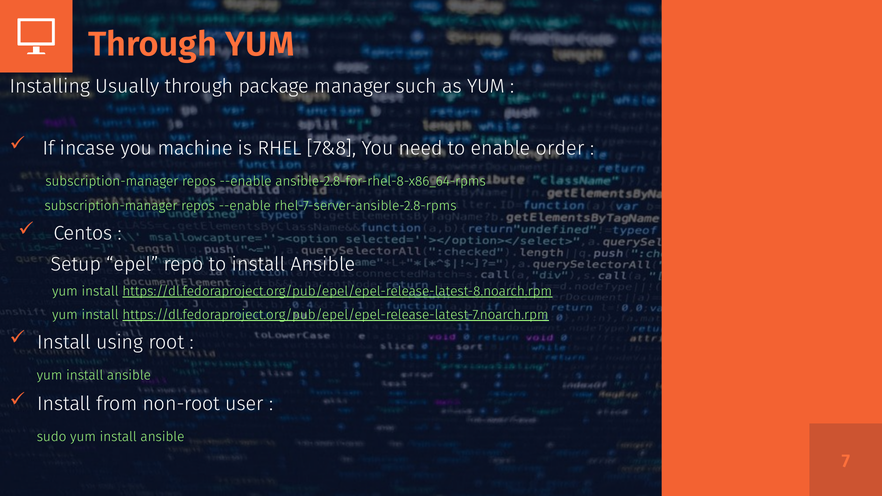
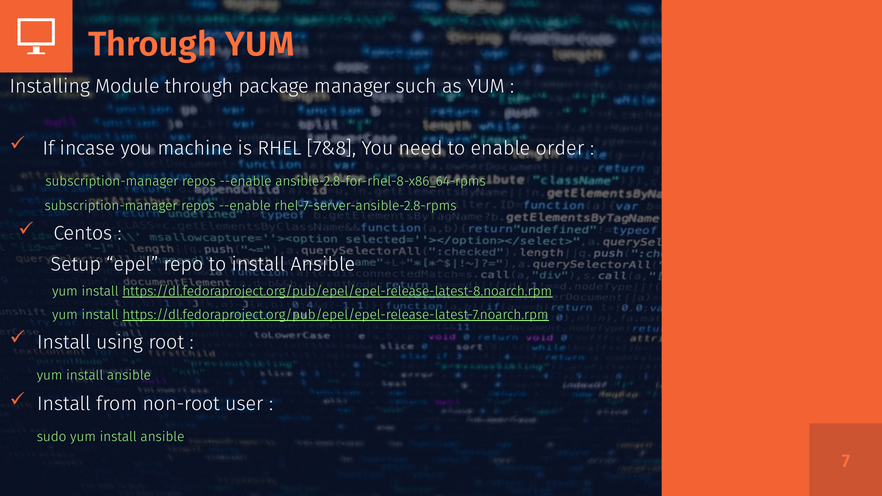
Usually: Usually -> Module
